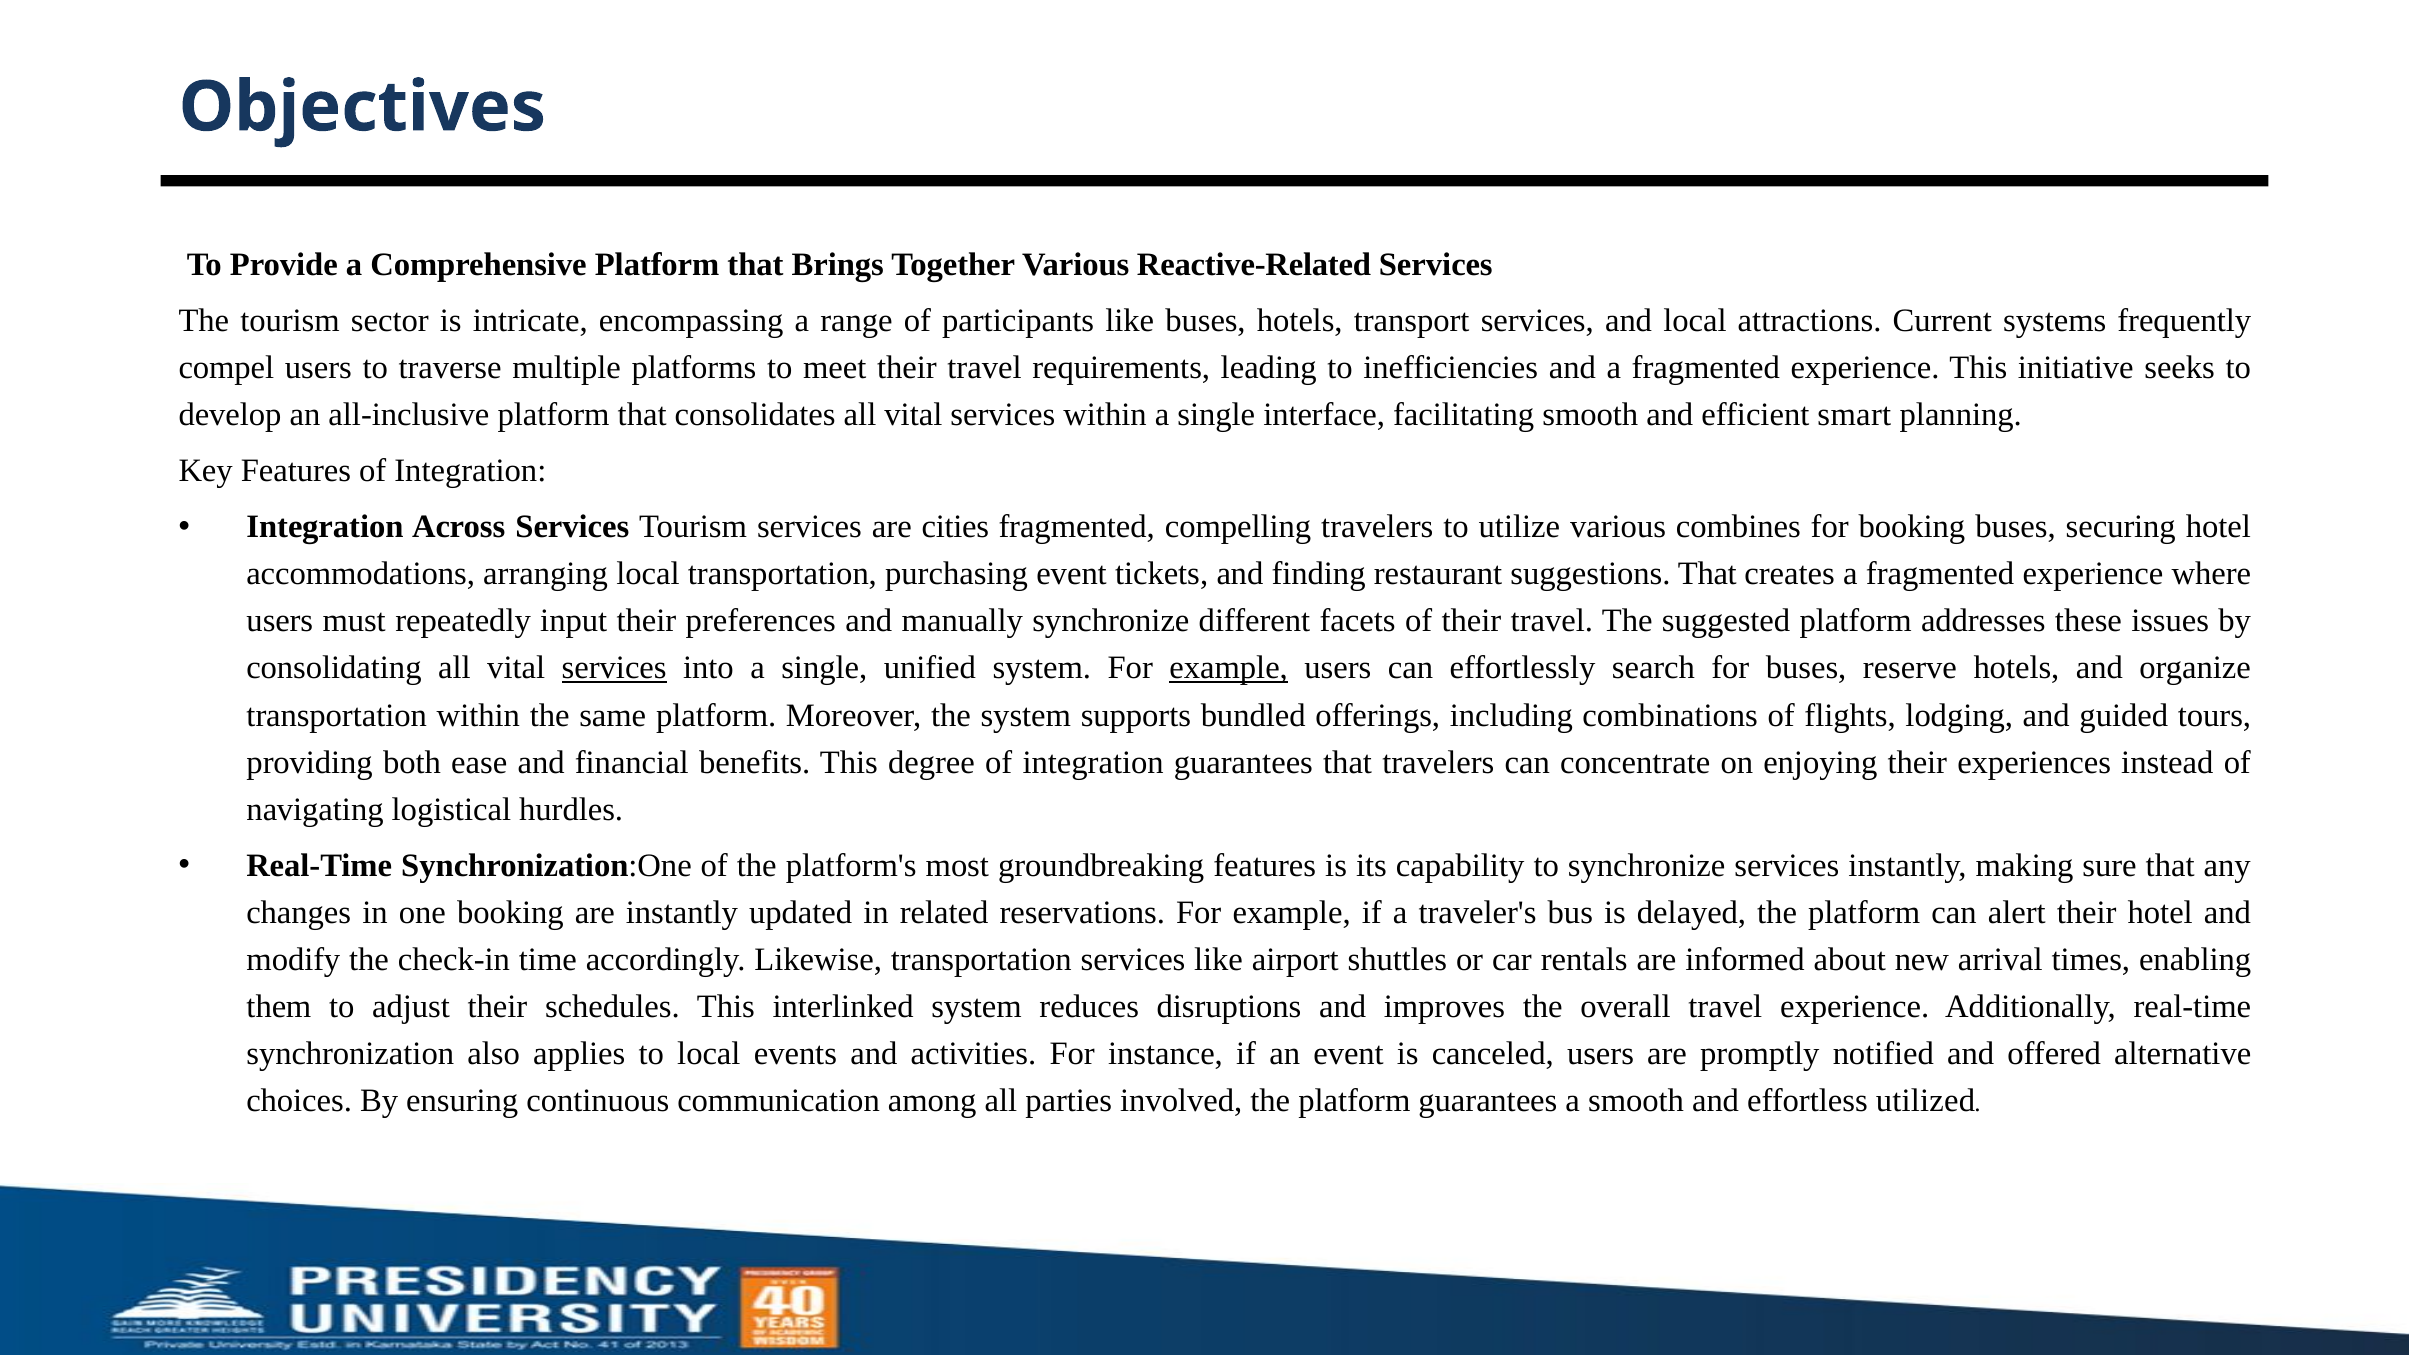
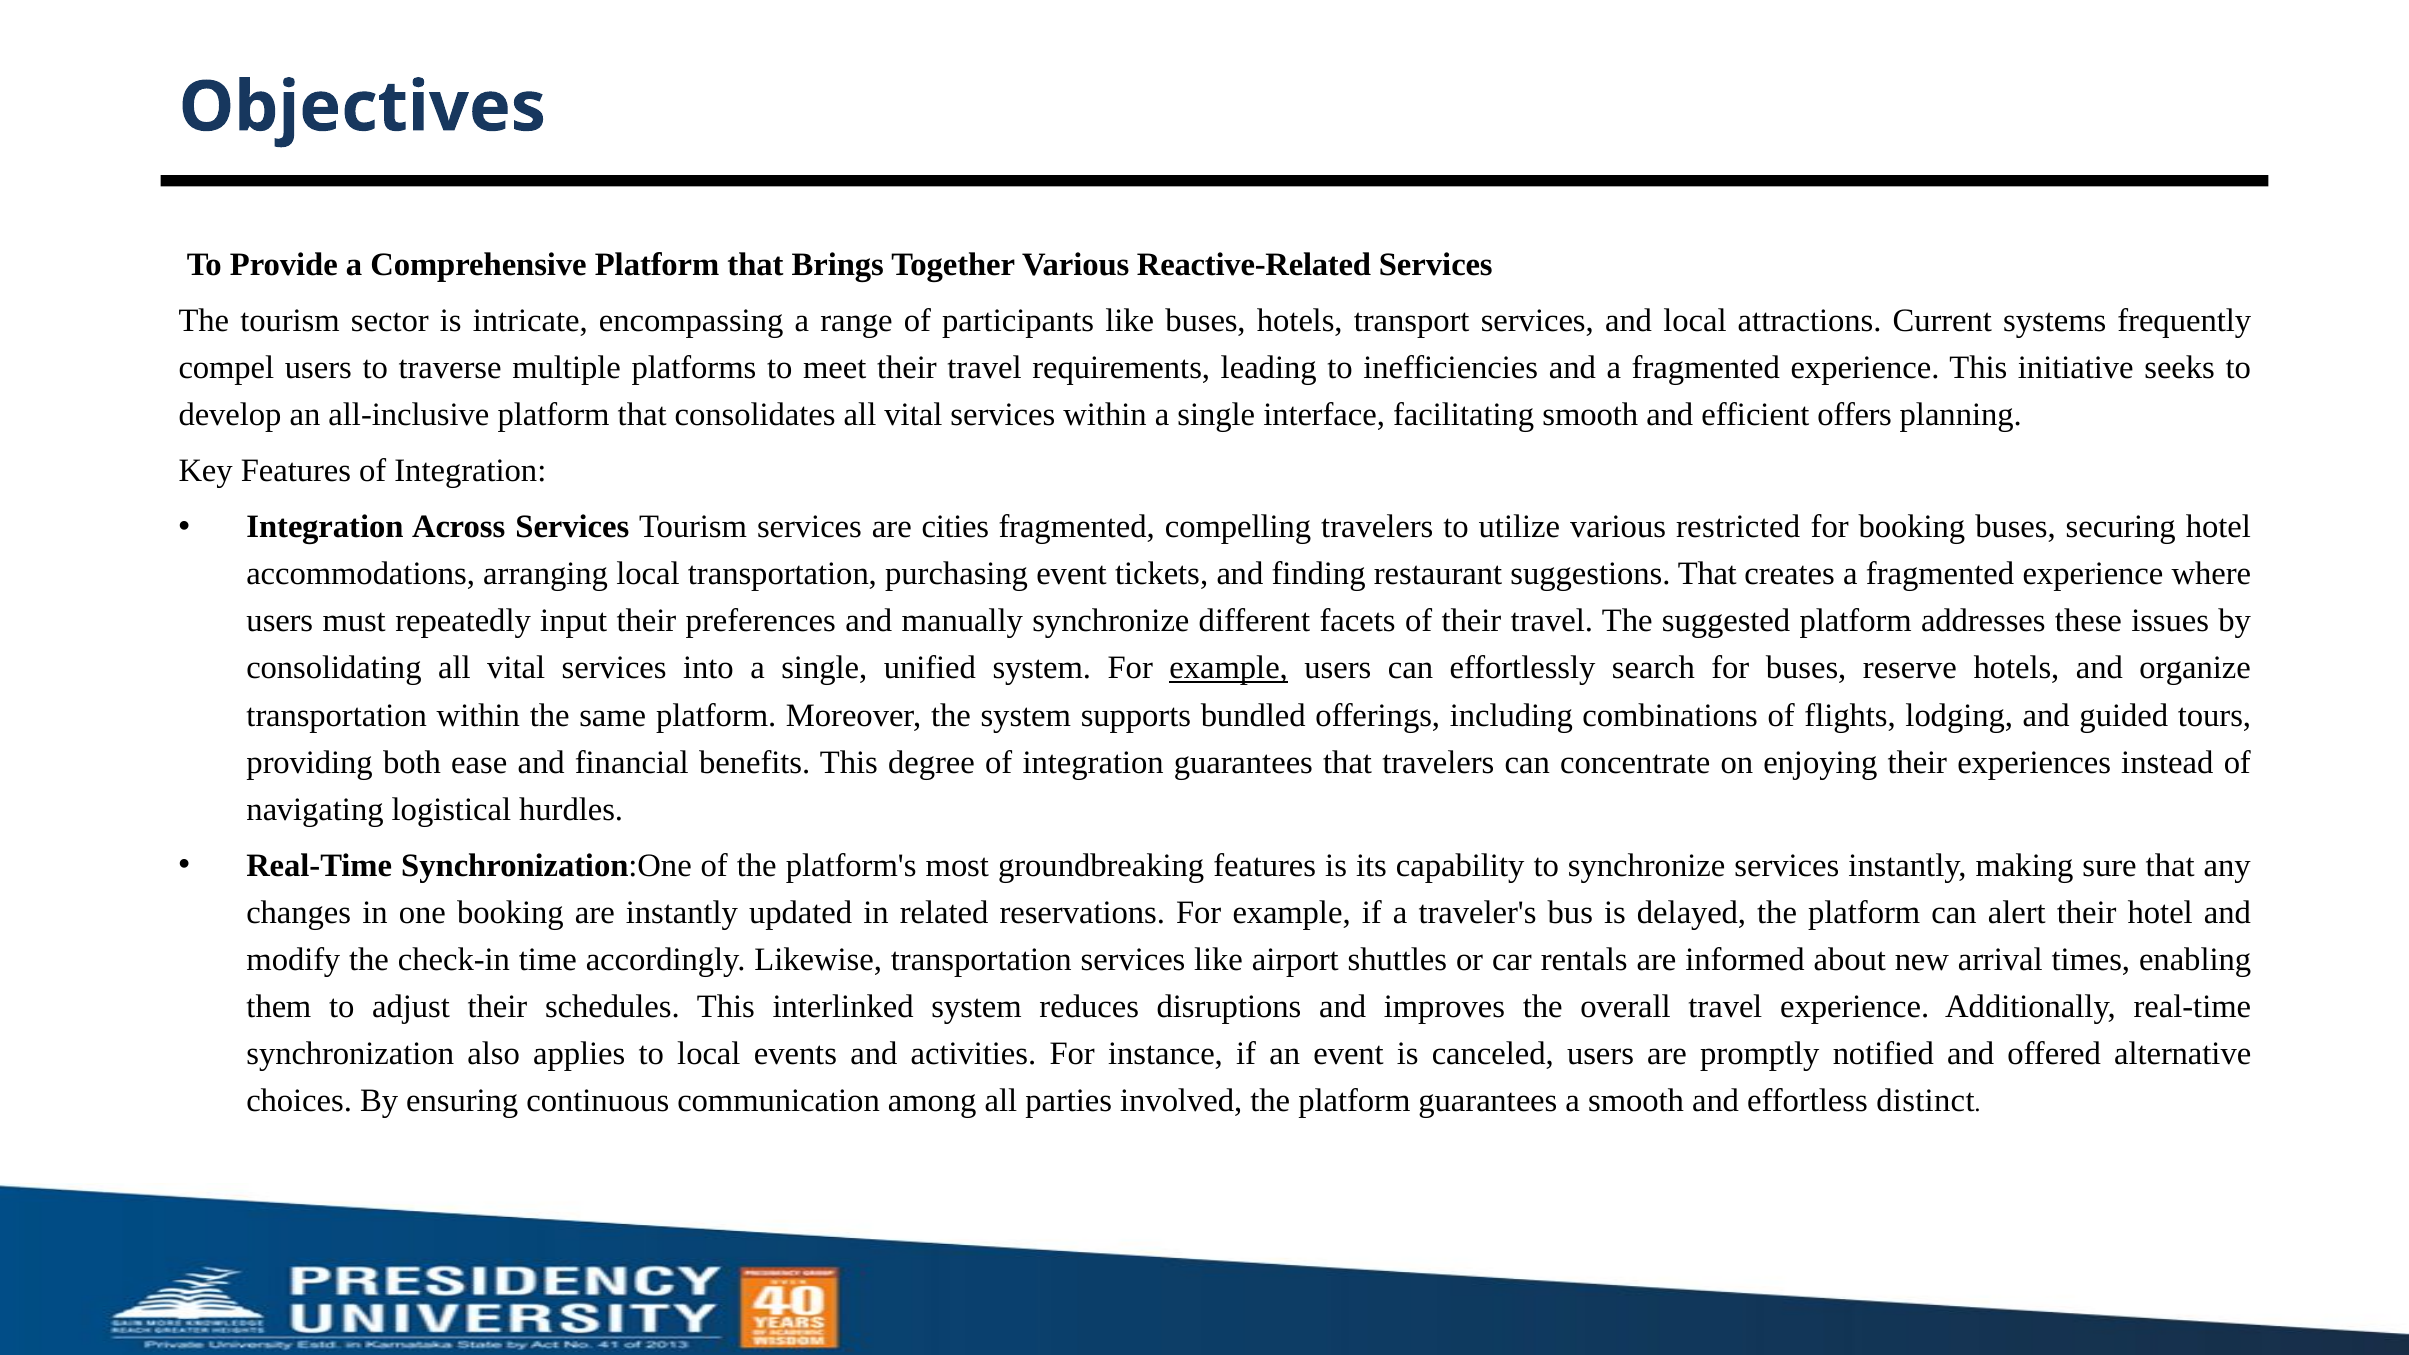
smart: smart -> offers
combines: combines -> restricted
services at (614, 668) underline: present -> none
utilized: utilized -> distinct
